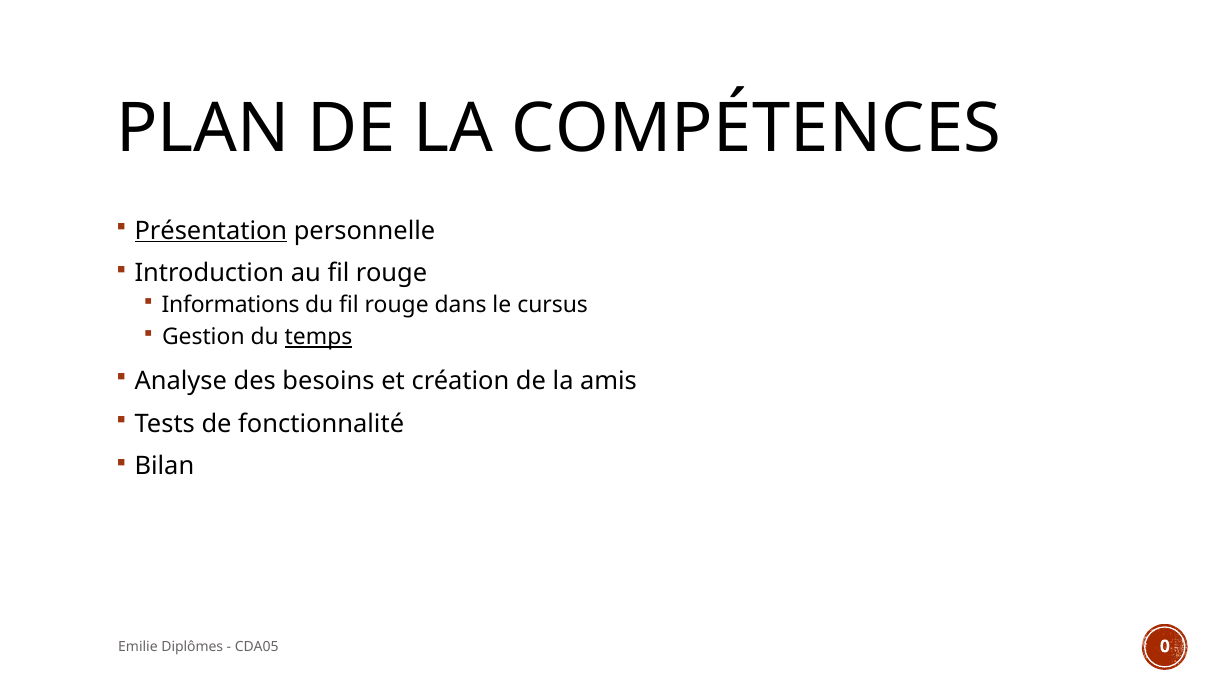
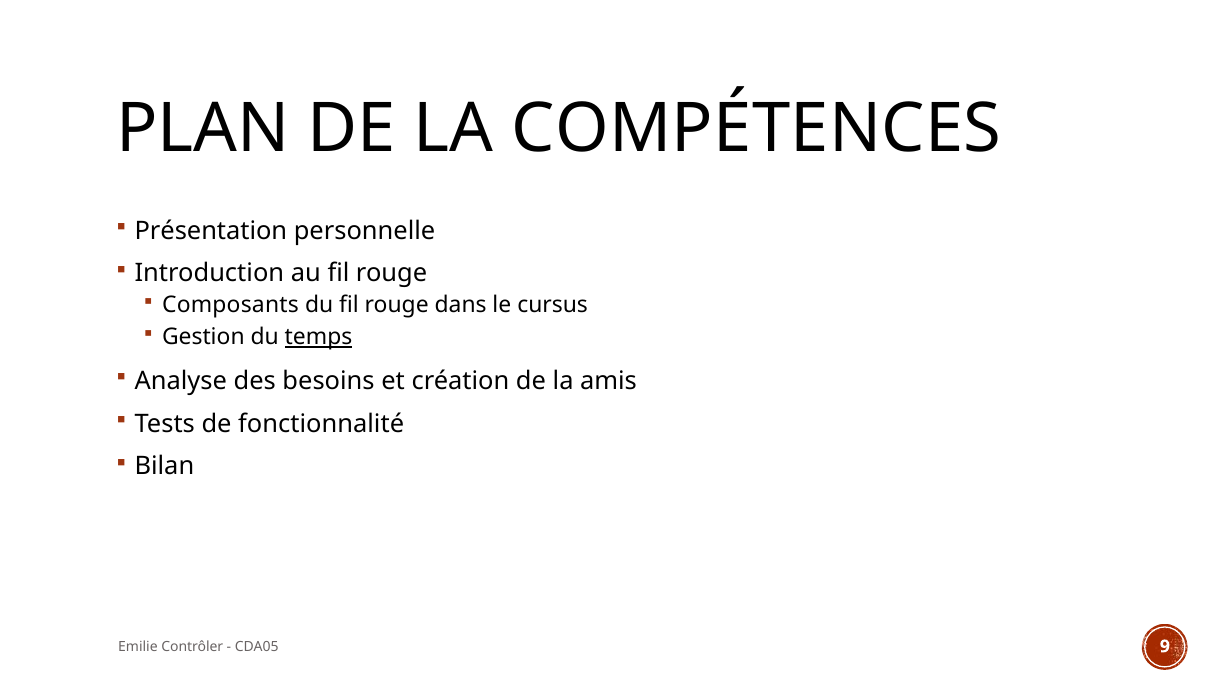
Présentation underline: present -> none
Informations: Informations -> Composants
Diplômes: Diplômes -> Contrôler
0: 0 -> 9
